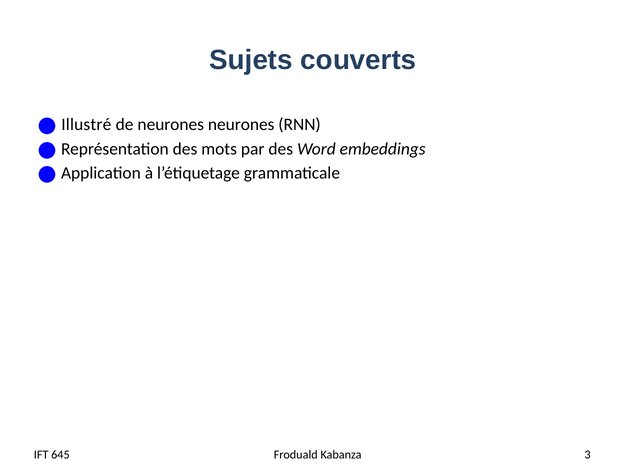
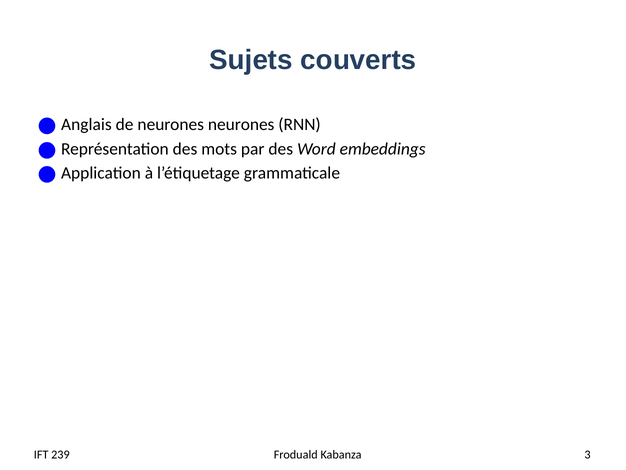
Illustré: Illustré -> Anglais
645: 645 -> 239
